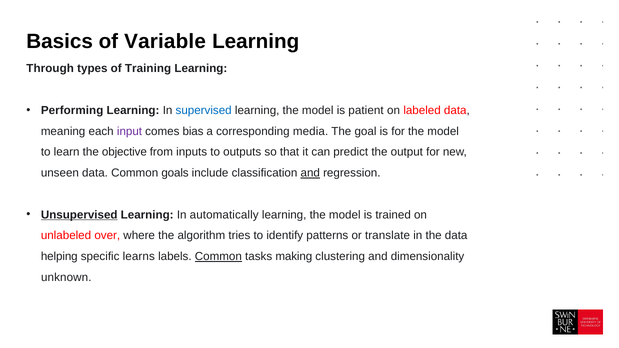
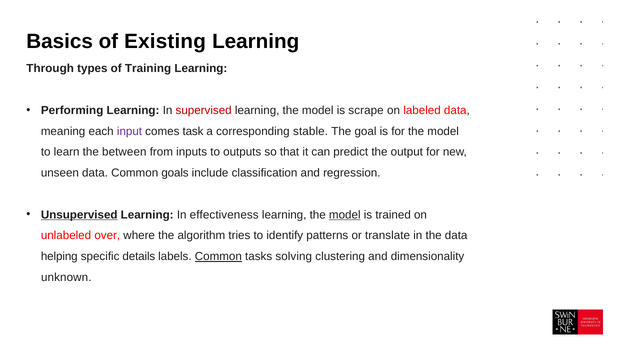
Variable: Variable -> Existing
supervised colour: blue -> red
patient: patient -> scrape
bias: bias -> task
media: media -> stable
objective: objective -> between
and at (310, 173) underline: present -> none
automatically: automatically -> effectiveness
model at (345, 215) underline: none -> present
learns: learns -> details
making: making -> solving
